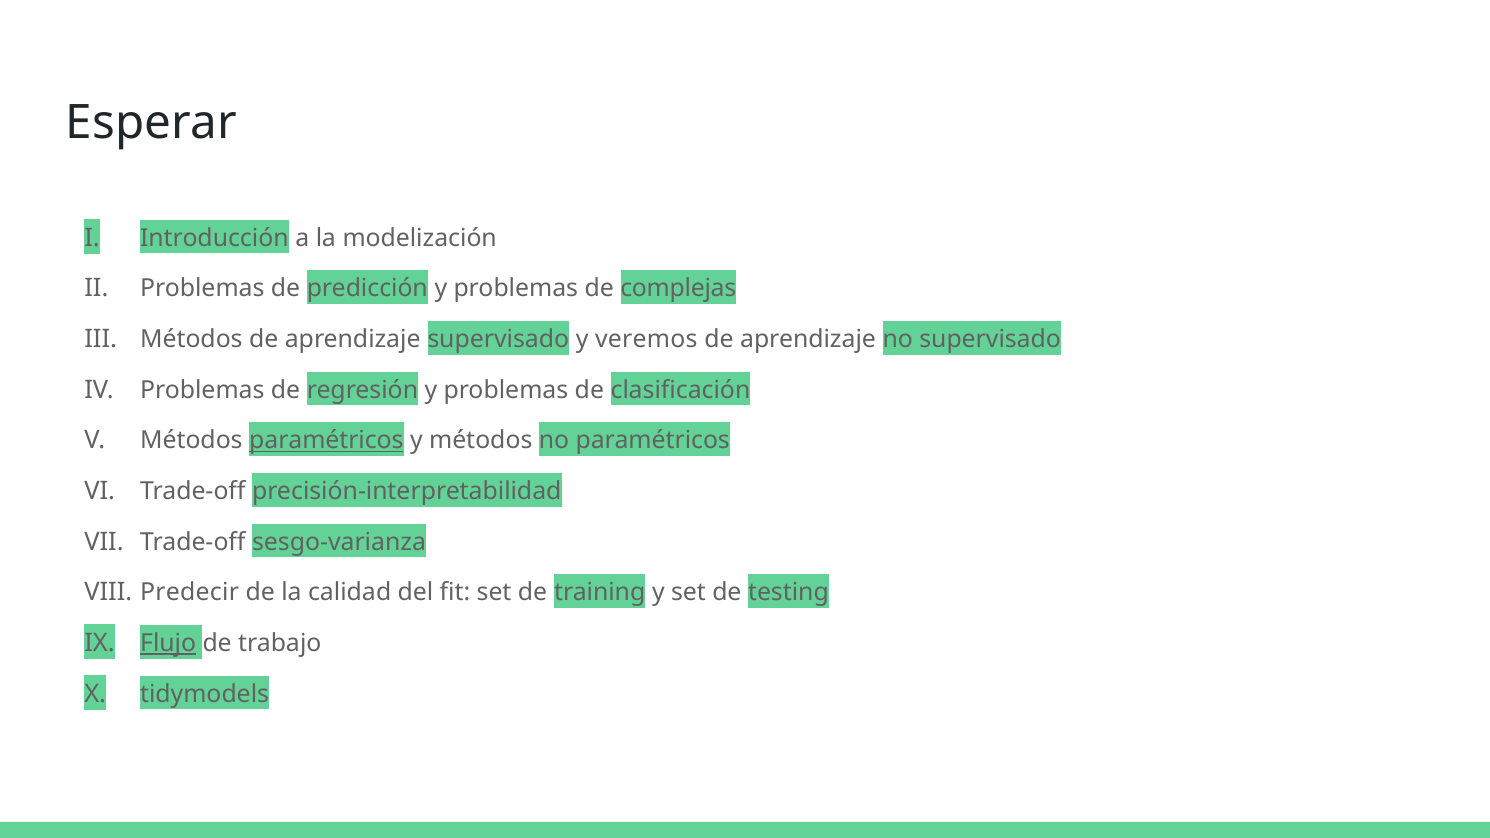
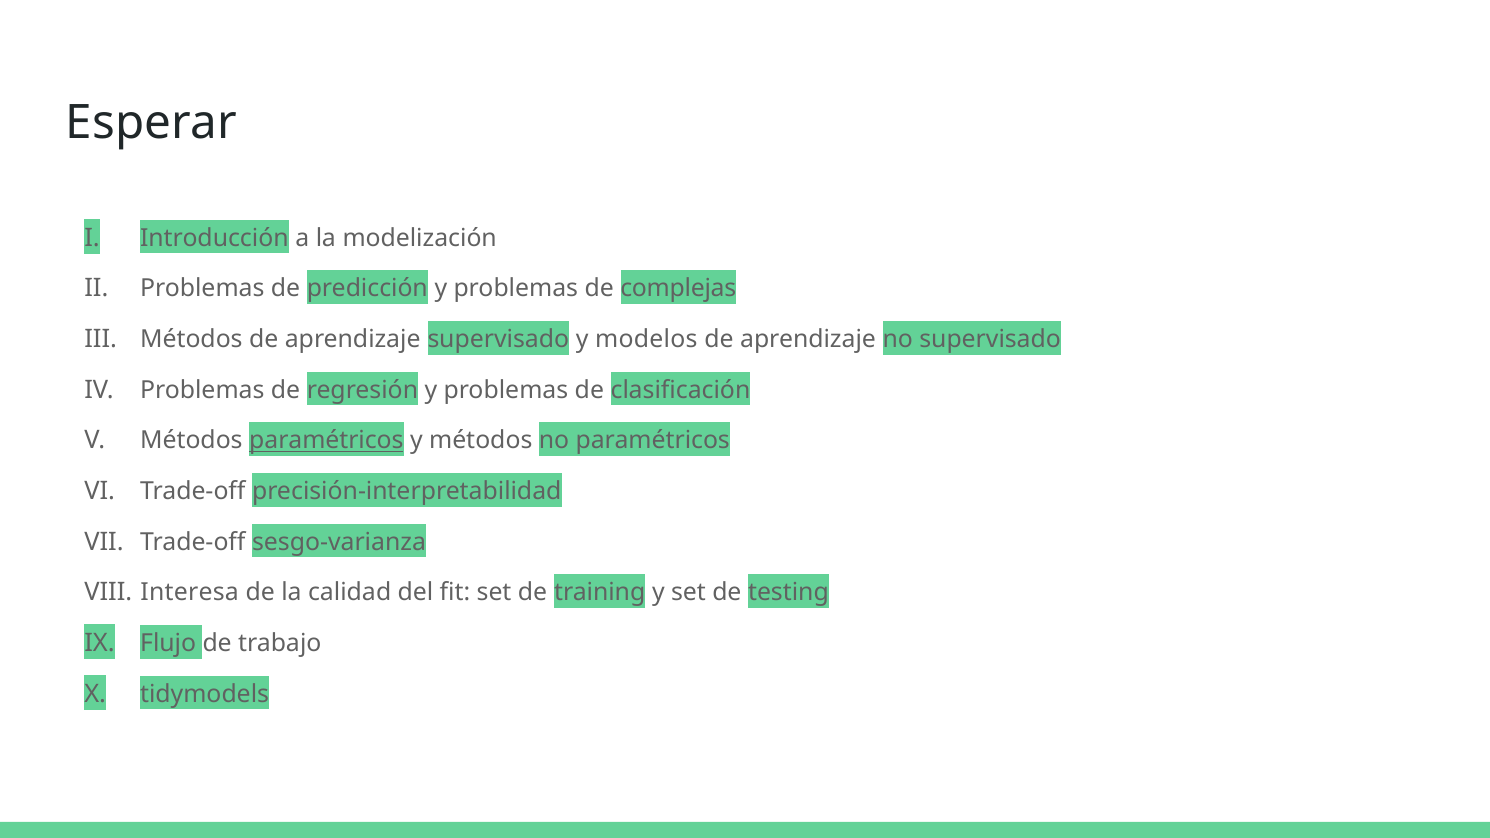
veremos: veremos -> modelos
Predecir: Predecir -> Interesa
Flujo underline: present -> none
